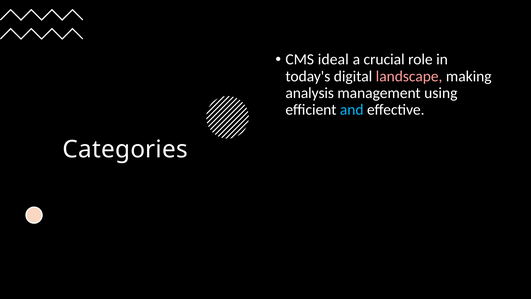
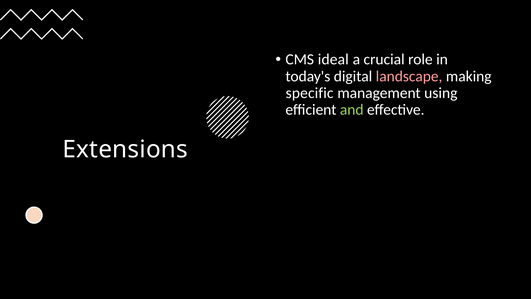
analysis: analysis -> specific
and colour: light blue -> light green
Categories: Categories -> Extensions
